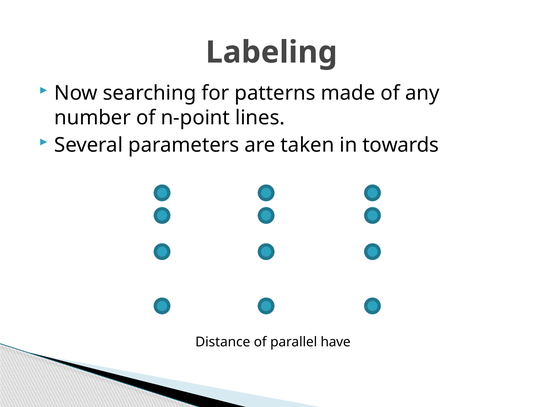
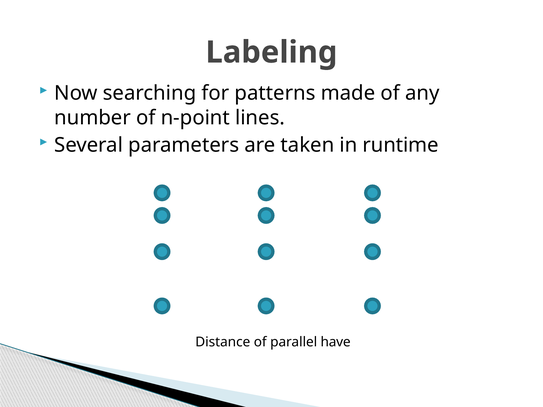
towards: towards -> runtime
